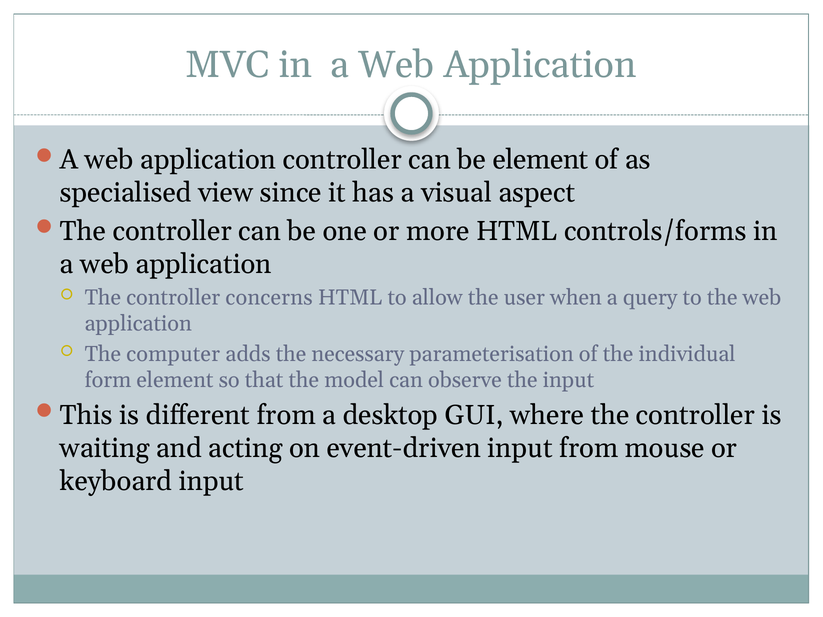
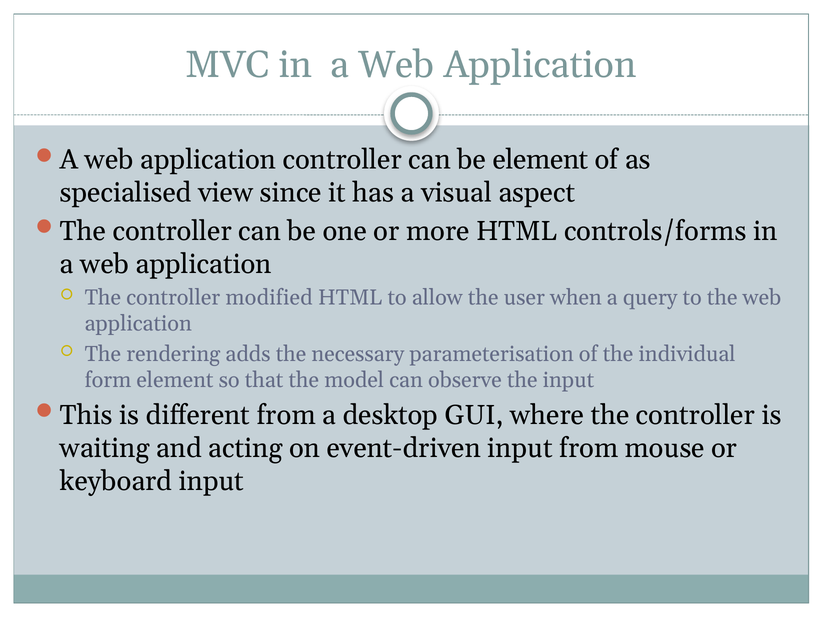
concerns: concerns -> modified
computer: computer -> rendering
